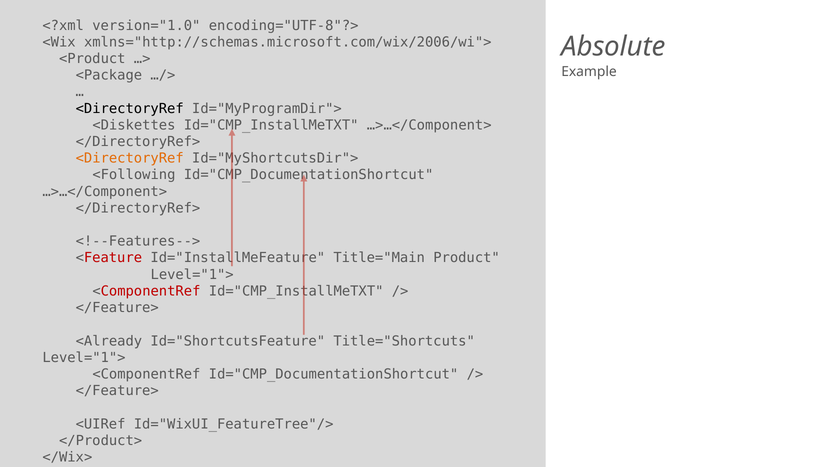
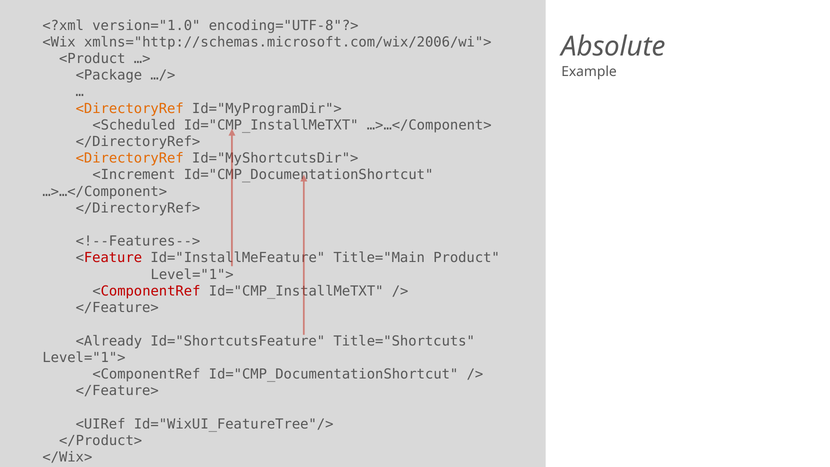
<DirectoryRef at (130, 108) colour: black -> orange
<Diskettes: <Diskettes -> <Scheduled
<Following: <Following -> <Increment
